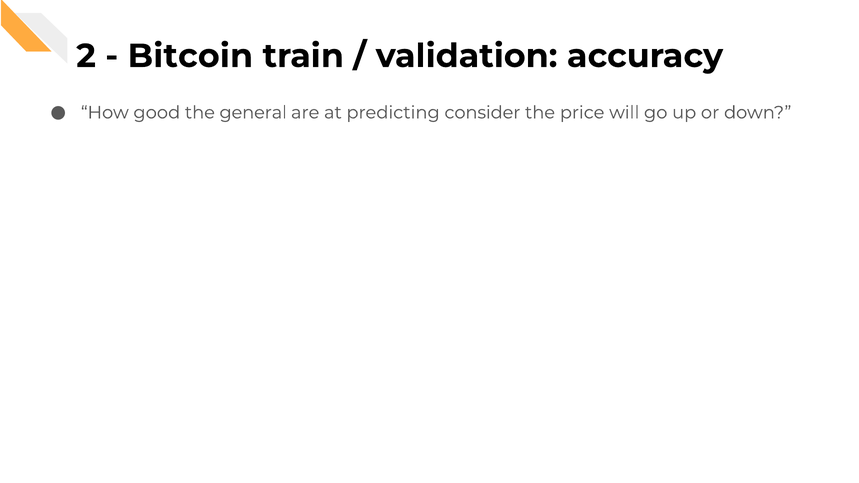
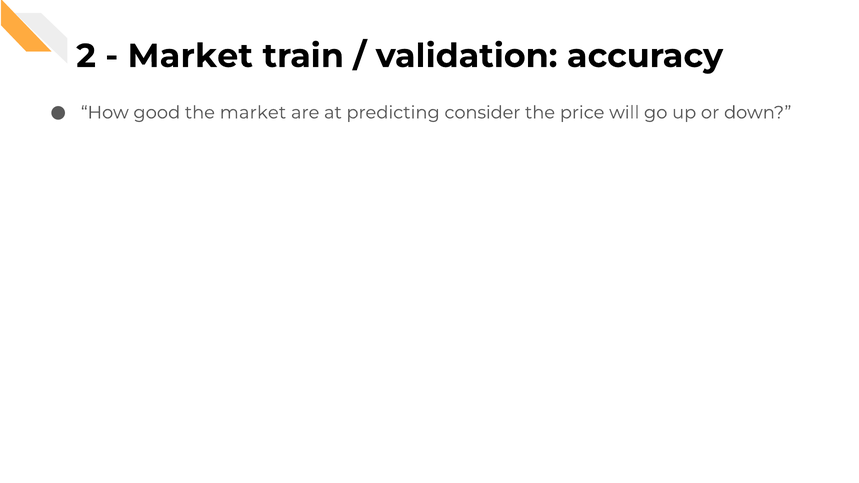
Bitcoin at (190, 56): Bitcoin -> Market
the general: general -> market
